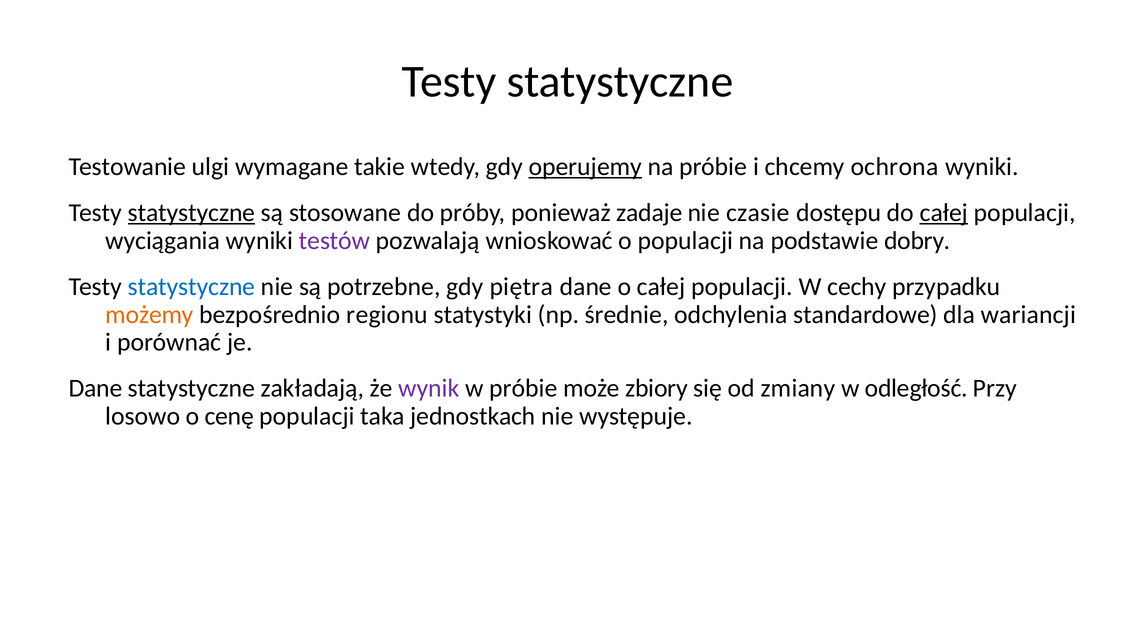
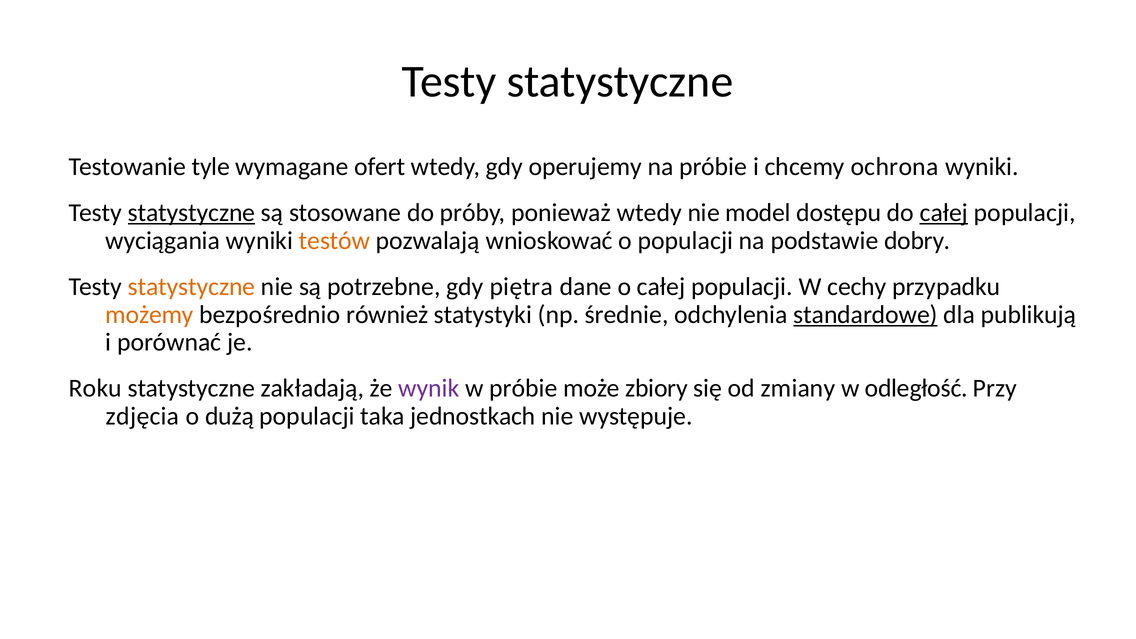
ulgi: ulgi -> tyle
takie: takie -> ofert
operujemy underline: present -> none
ponieważ zadaje: zadaje -> wtedy
czasie: czasie -> model
testów colour: purple -> orange
statystyczne at (192, 287) colour: blue -> orange
regionu: regionu -> również
standardowe underline: none -> present
wariancji: wariancji -> publikują
Dane at (96, 388): Dane -> Roku
losowo: losowo -> zdjęcia
cenę: cenę -> dużą
